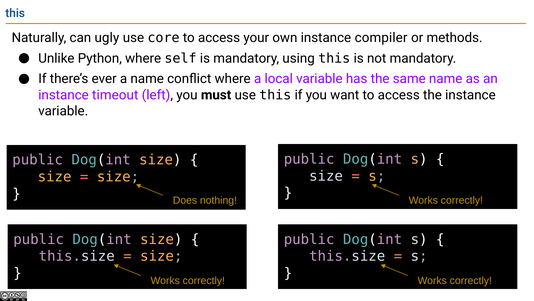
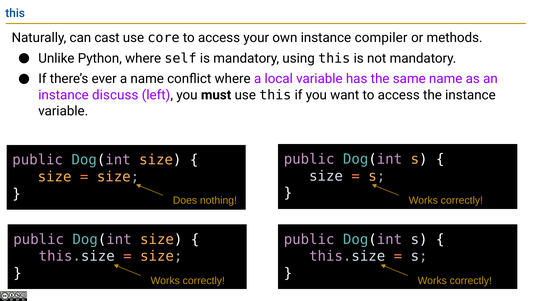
ugly: ugly -> cast
timeout: timeout -> discuss
